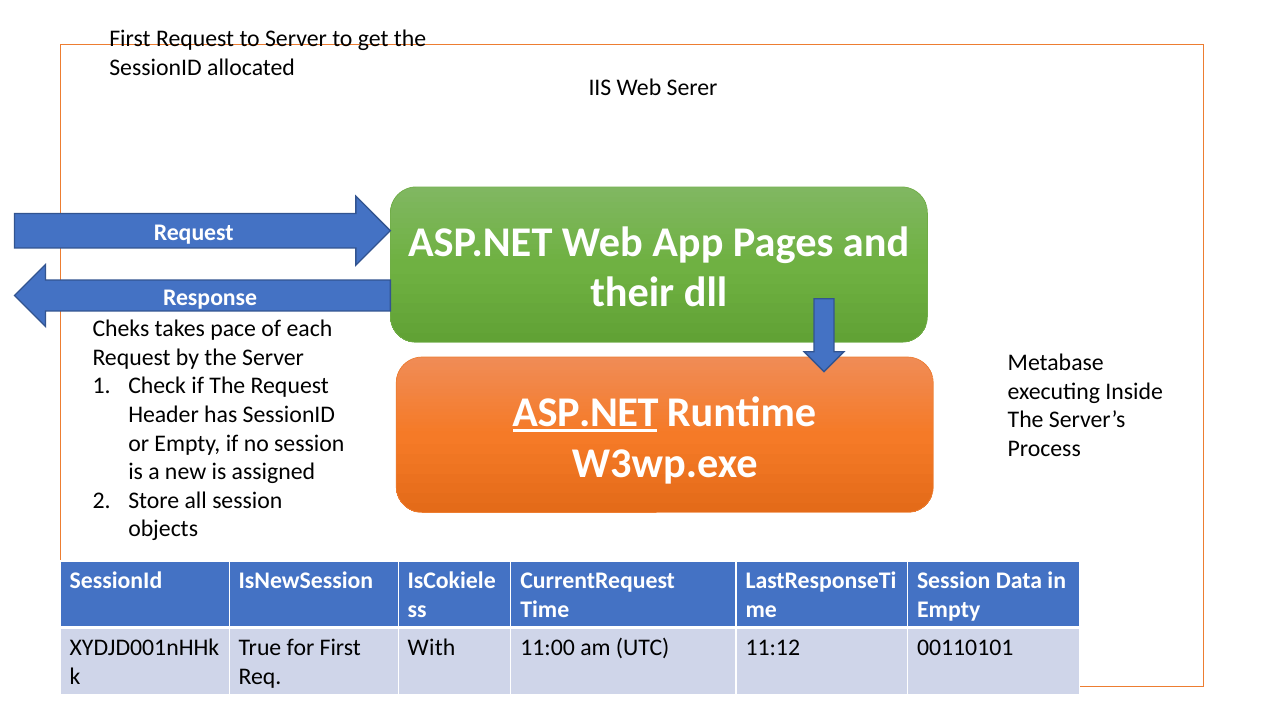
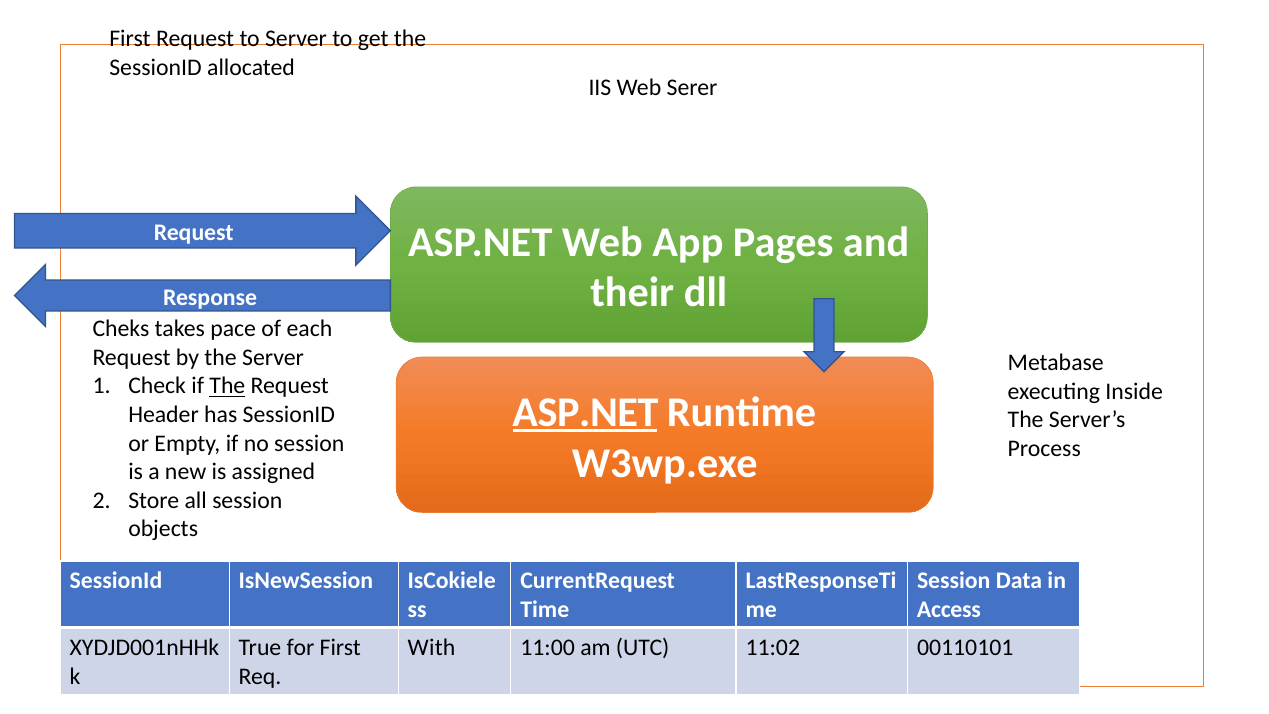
The at (227, 386) underline: none -> present
Empty at (949, 609): Empty -> Access
11:12: 11:12 -> 11:02
